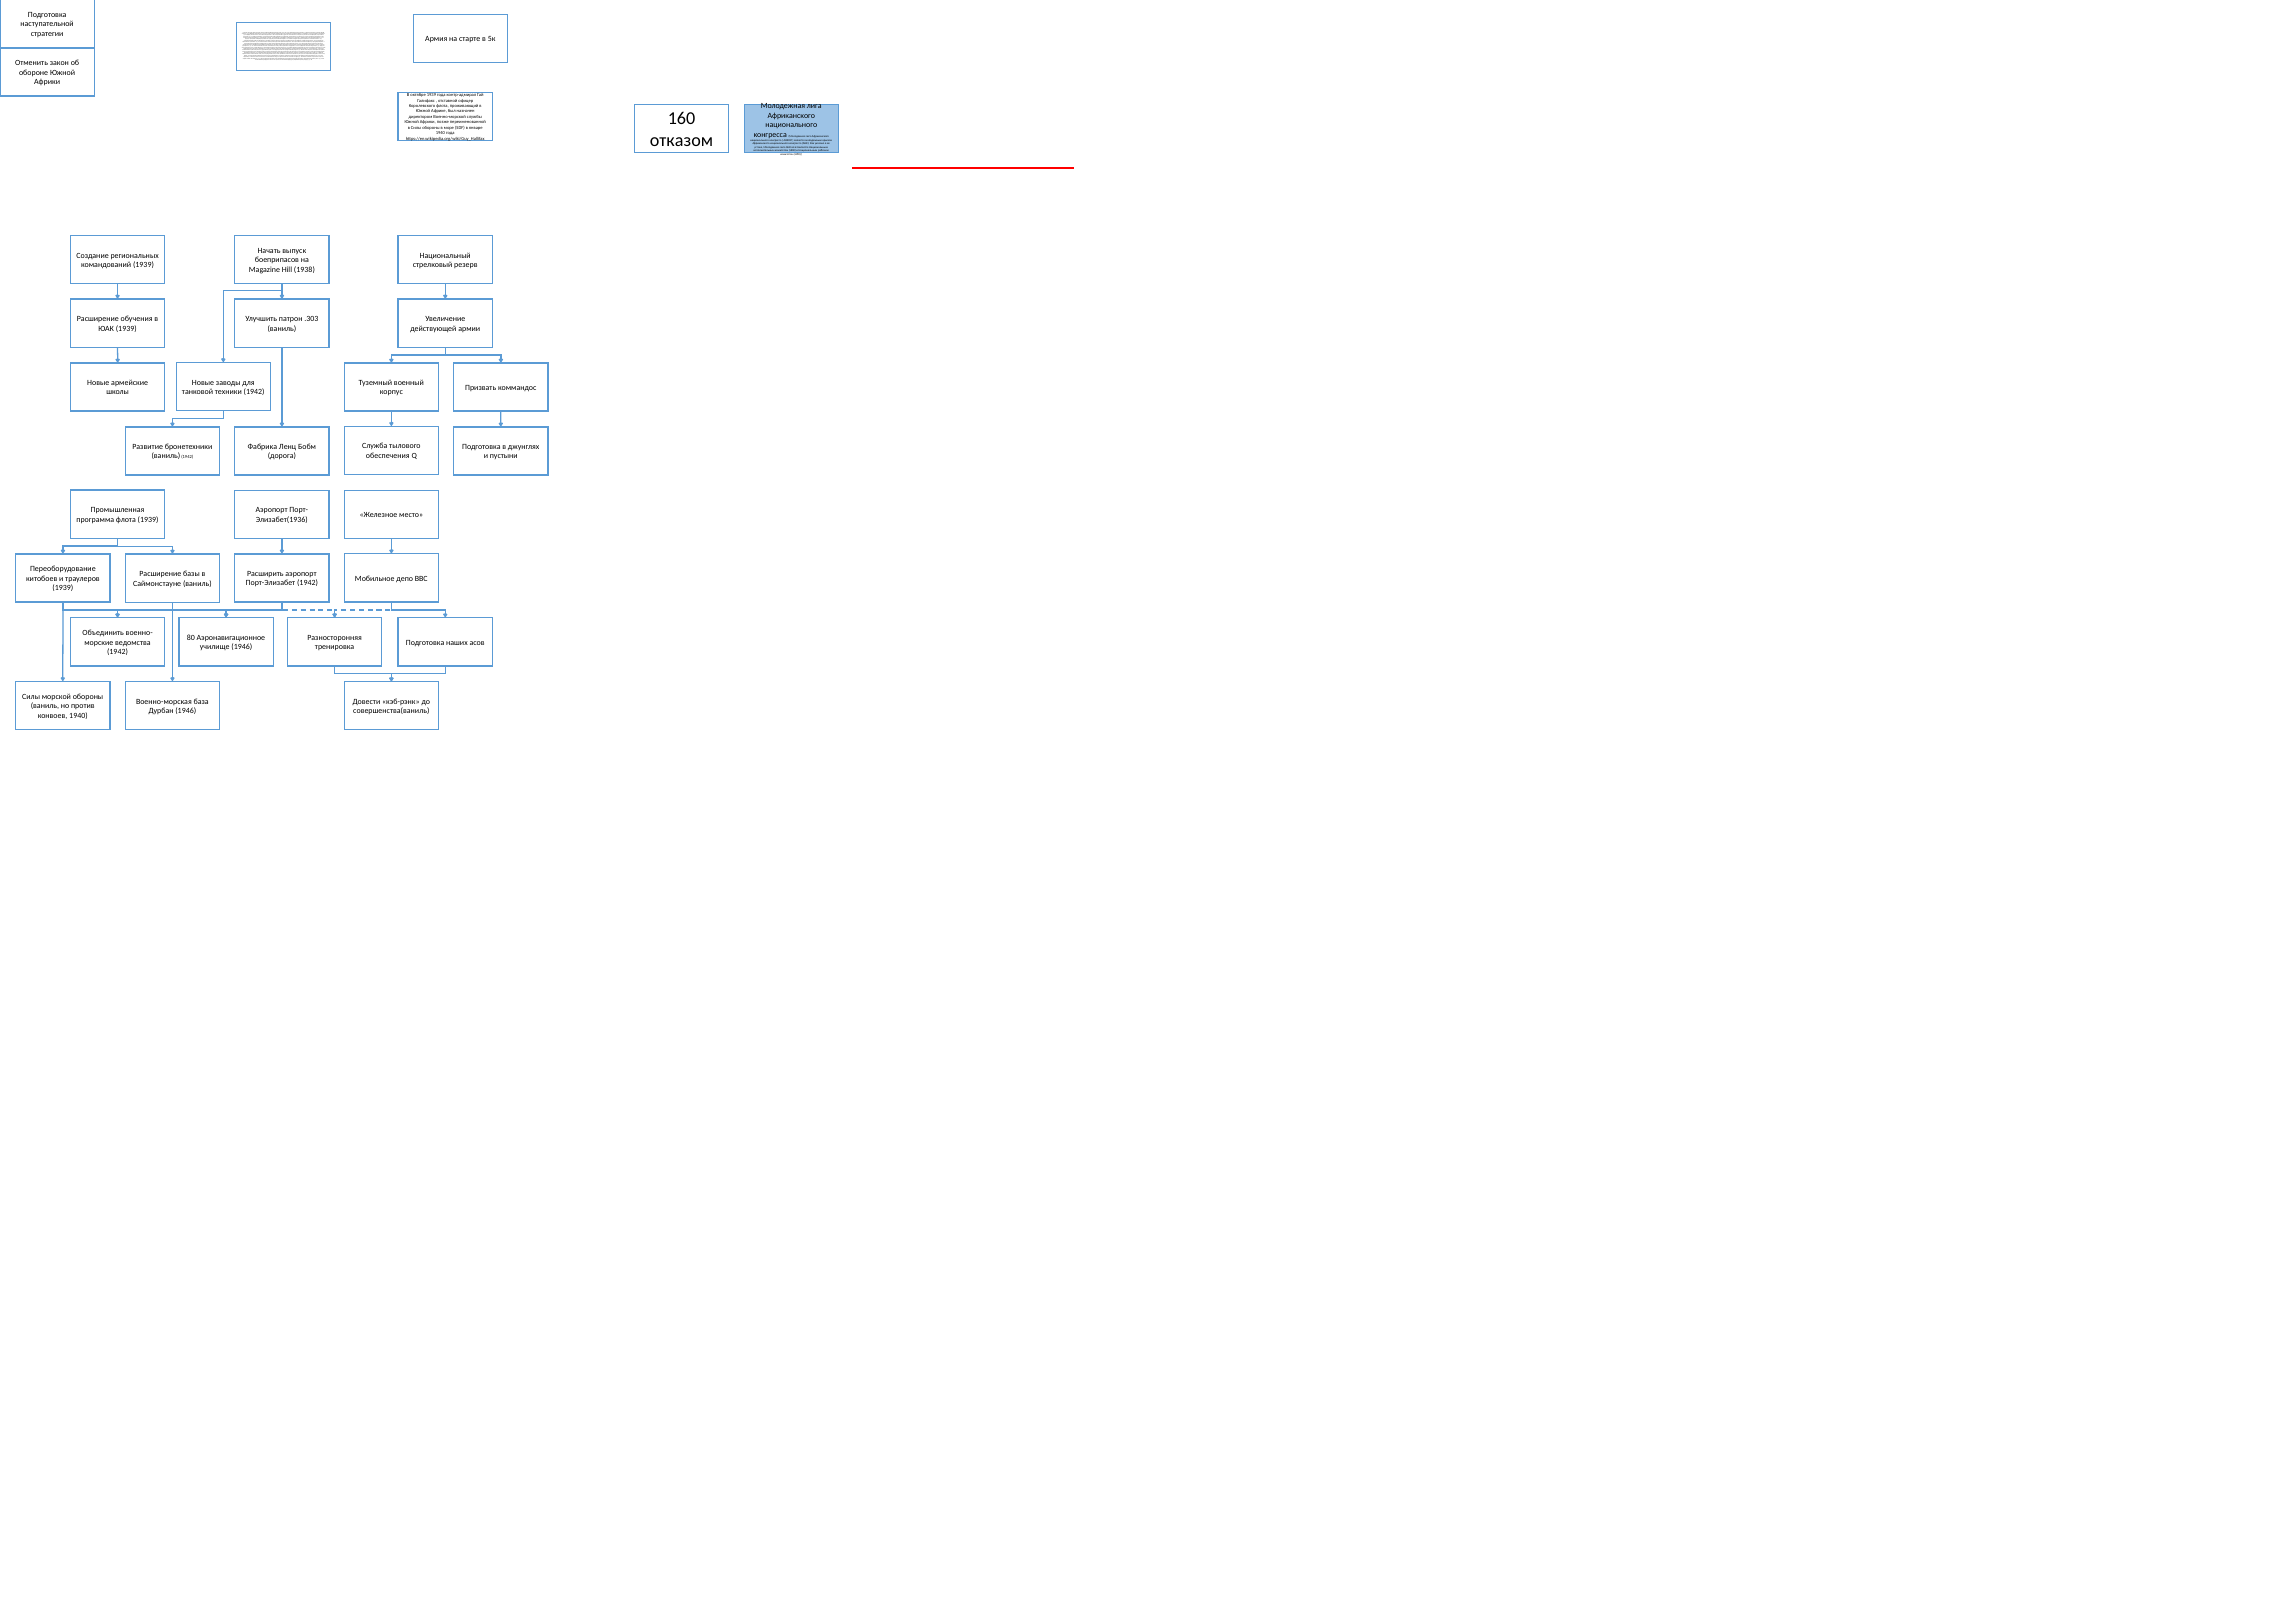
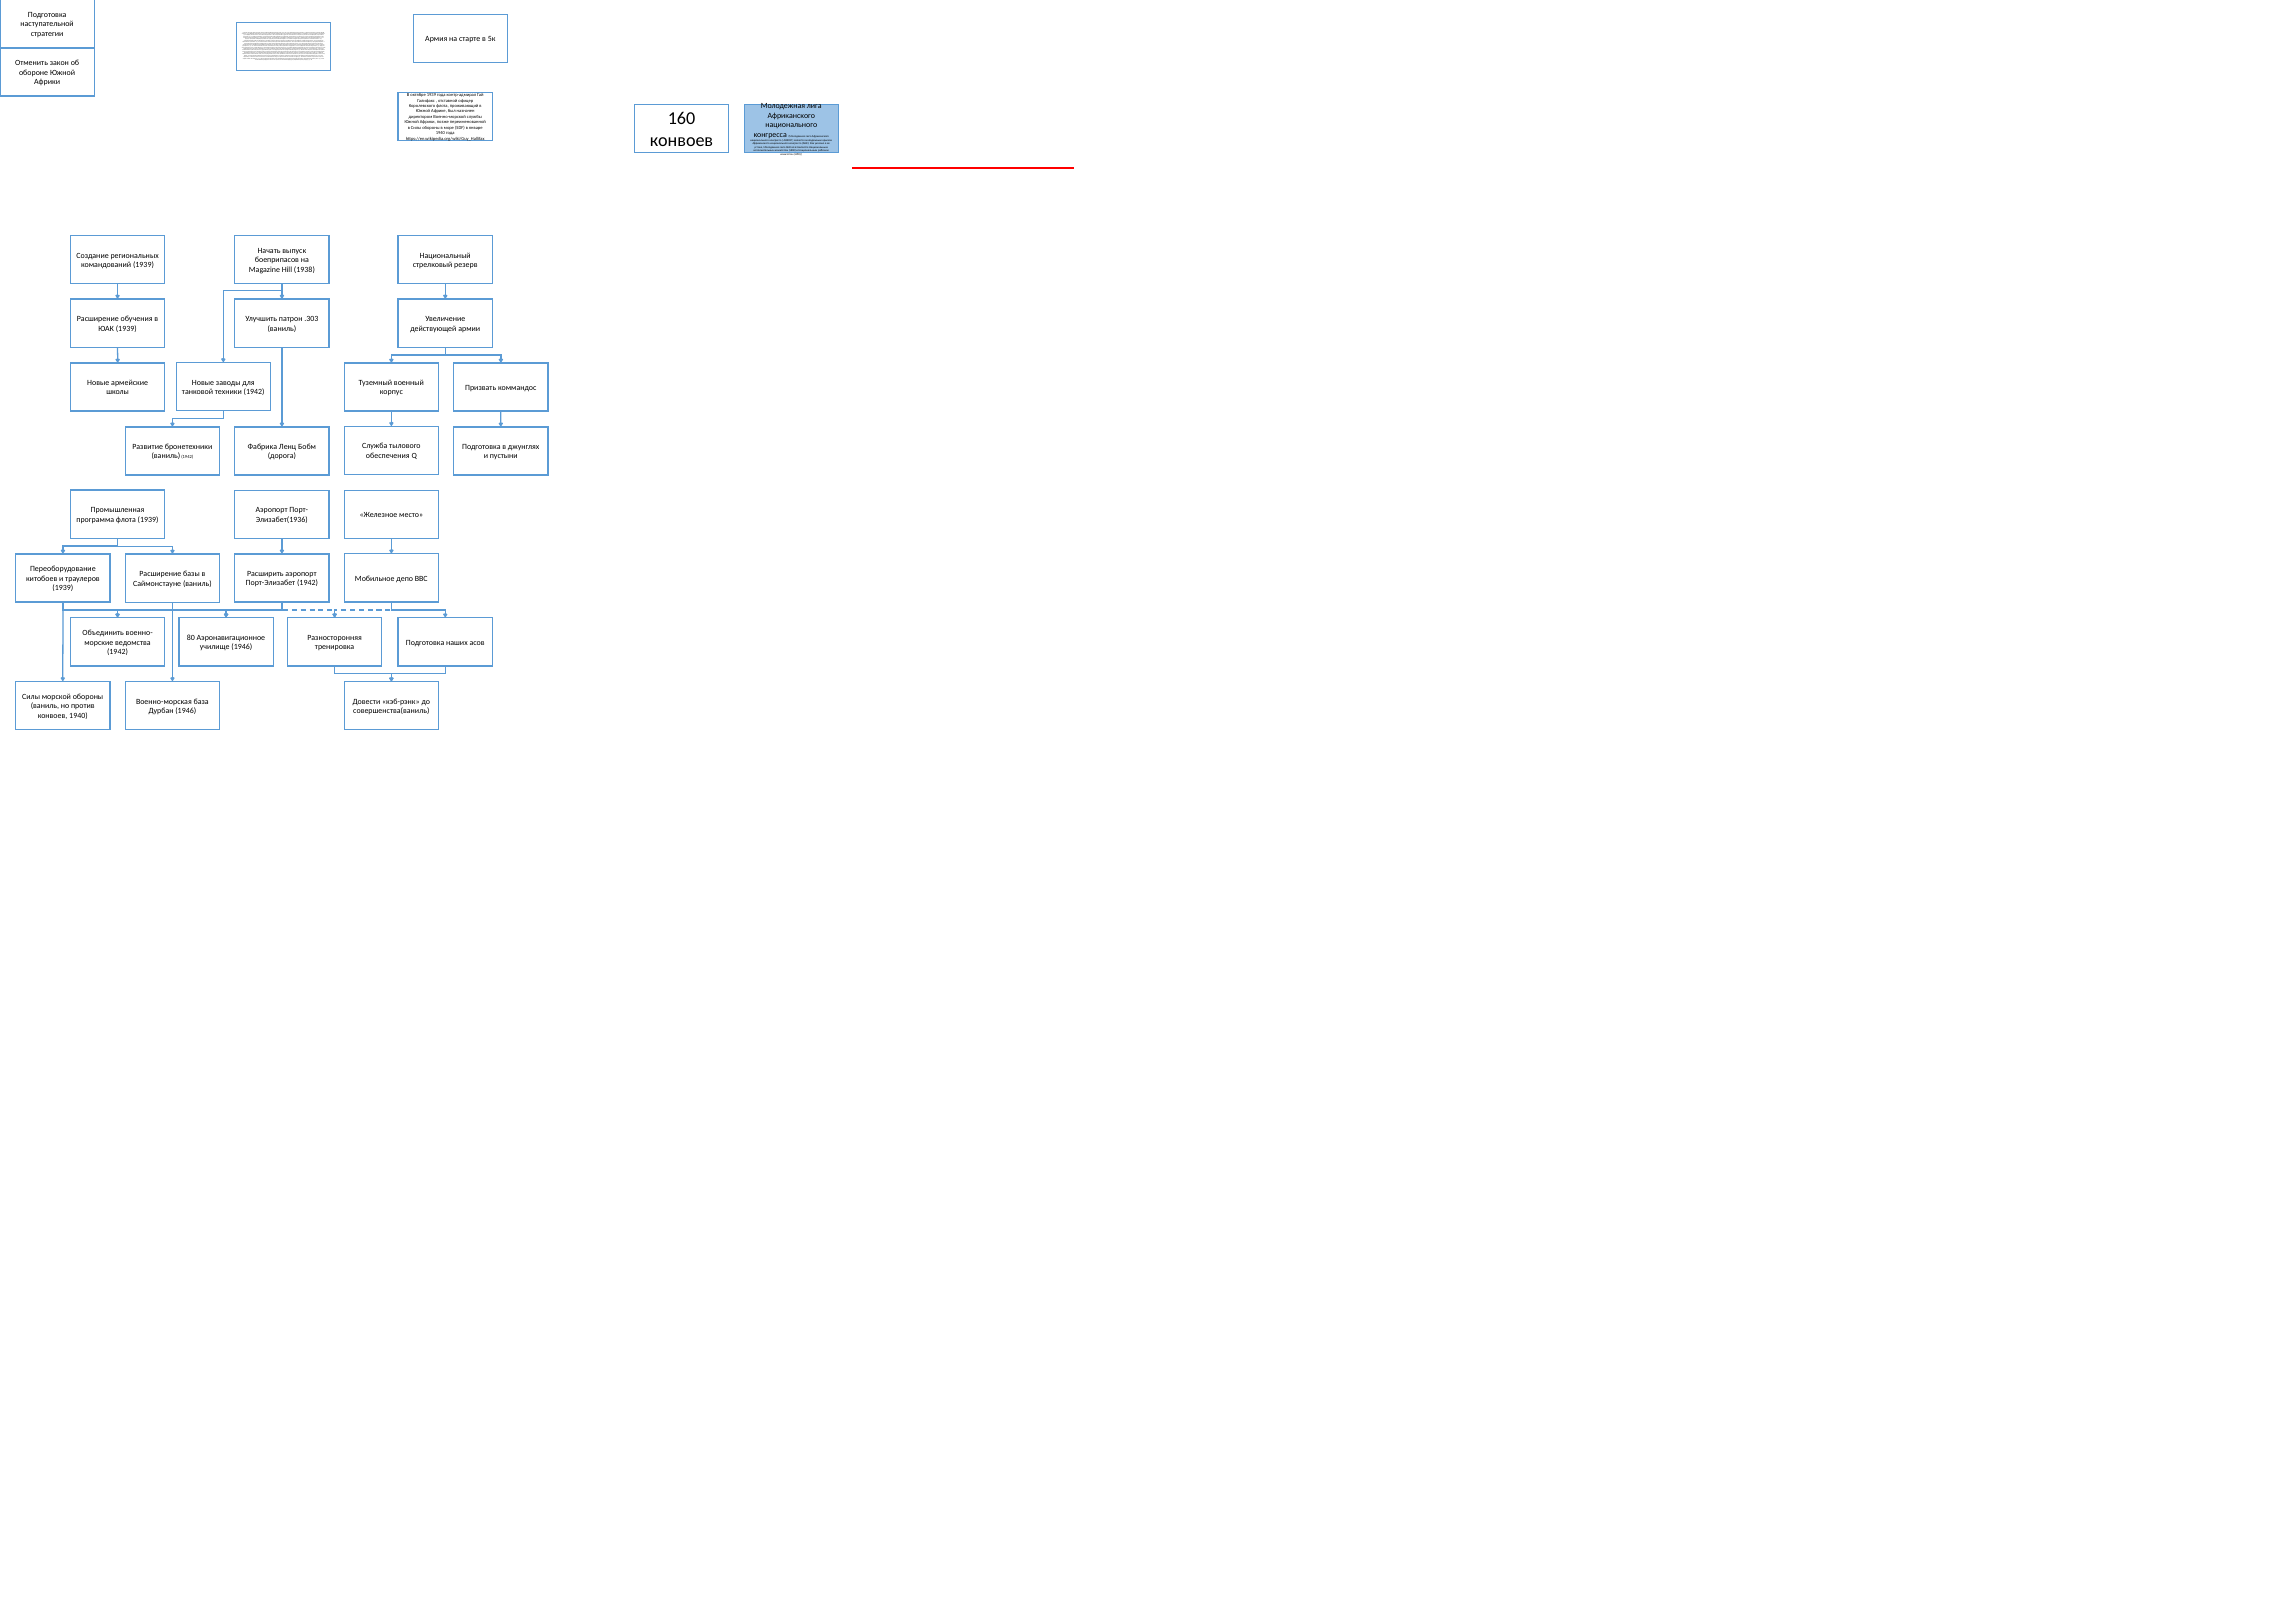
отказом at (681, 140): отказом -> конвоев
